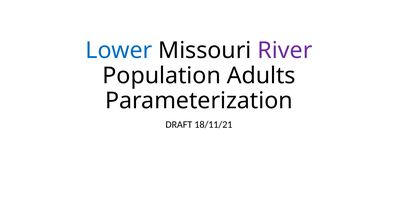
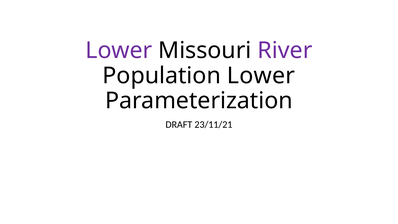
Lower at (119, 51) colour: blue -> purple
Population Adults: Adults -> Lower
18/11/21: 18/11/21 -> 23/11/21
